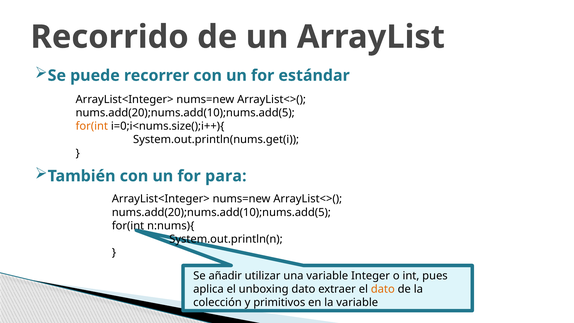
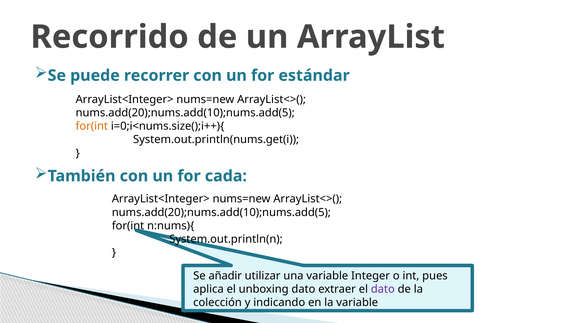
para: para -> cada
dato at (383, 289) colour: orange -> purple
primitivos: primitivos -> indicando
